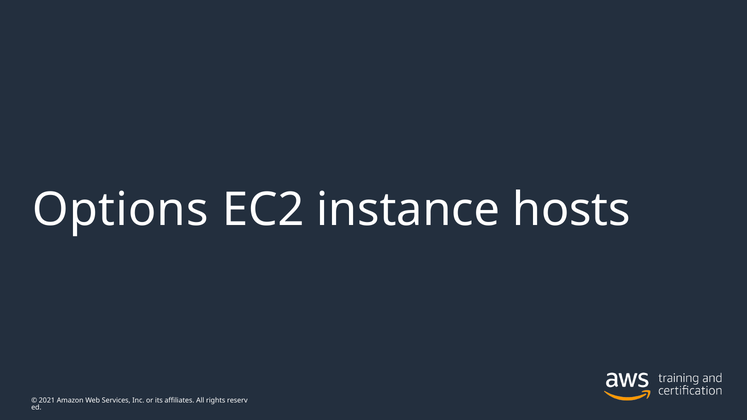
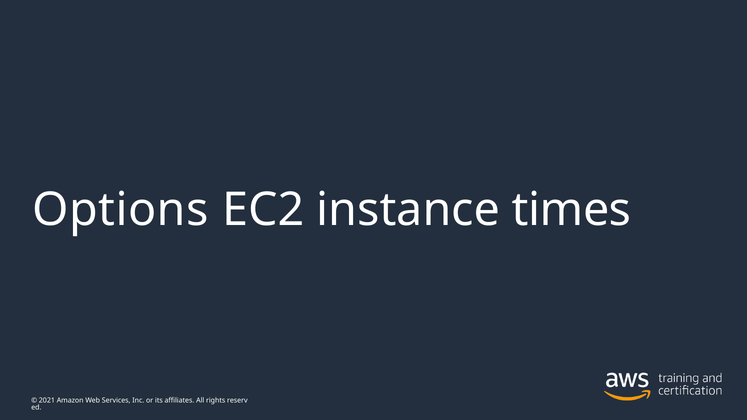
hosts: hosts -> times
